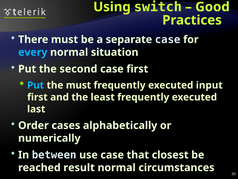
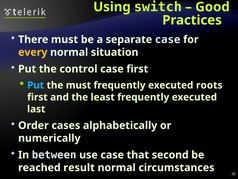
every colour: light blue -> yellow
second: second -> control
input: input -> roots
closest: closest -> second
